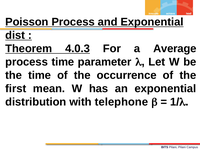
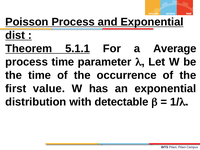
4.0.3: 4.0.3 -> 5.1.1
mean: mean -> value
telephone: telephone -> detectable
